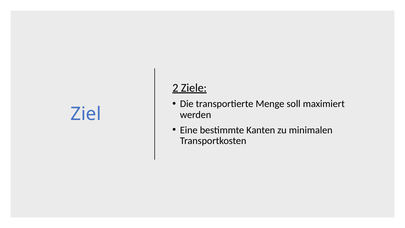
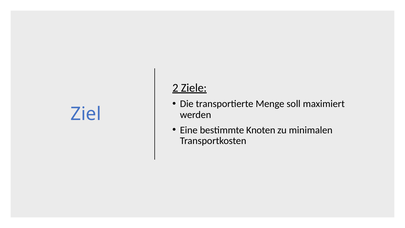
Kanten: Kanten -> Knoten
